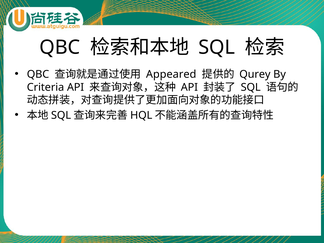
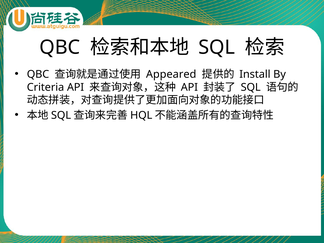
Qurey: Qurey -> Install
